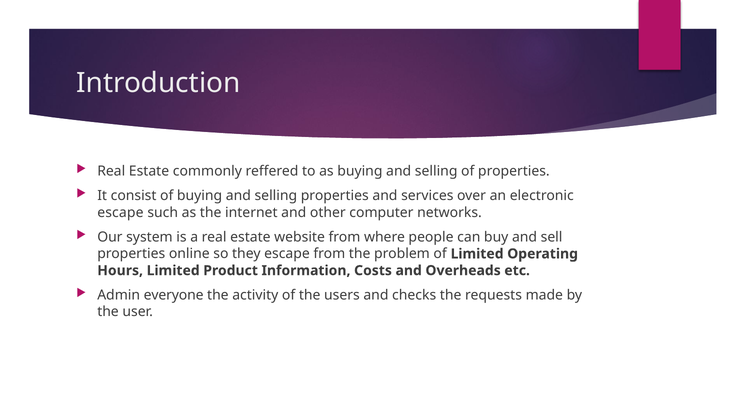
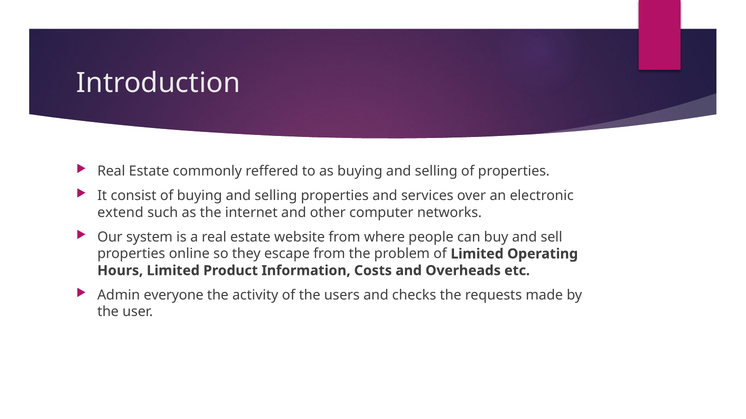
escape at (120, 213): escape -> extend
